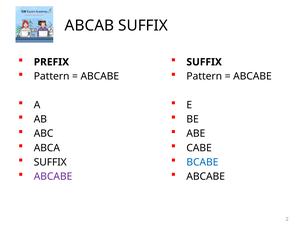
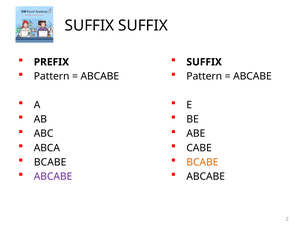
ABCAB at (89, 26): ABCAB -> SUFFIX
SUFFIX at (50, 162): SUFFIX -> BCABE
BCABE at (202, 162) colour: blue -> orange
